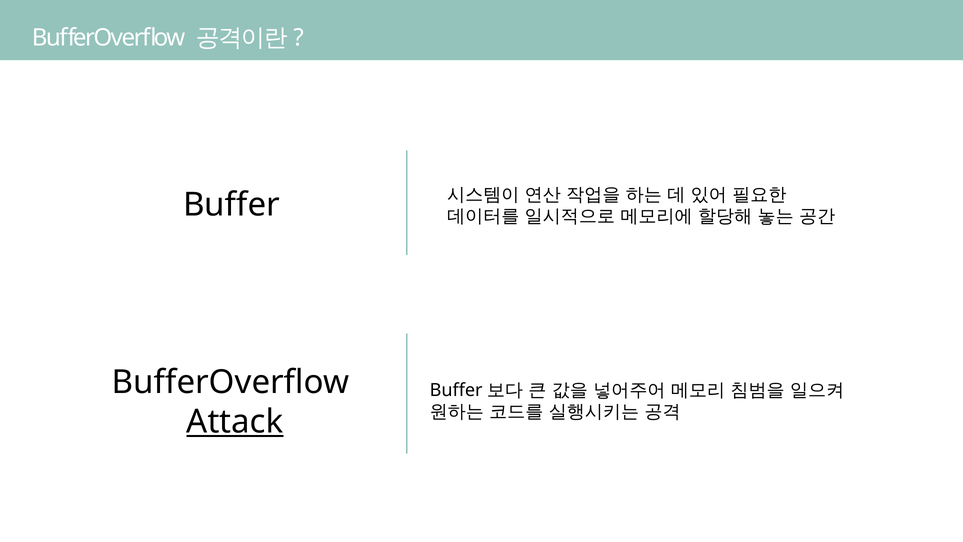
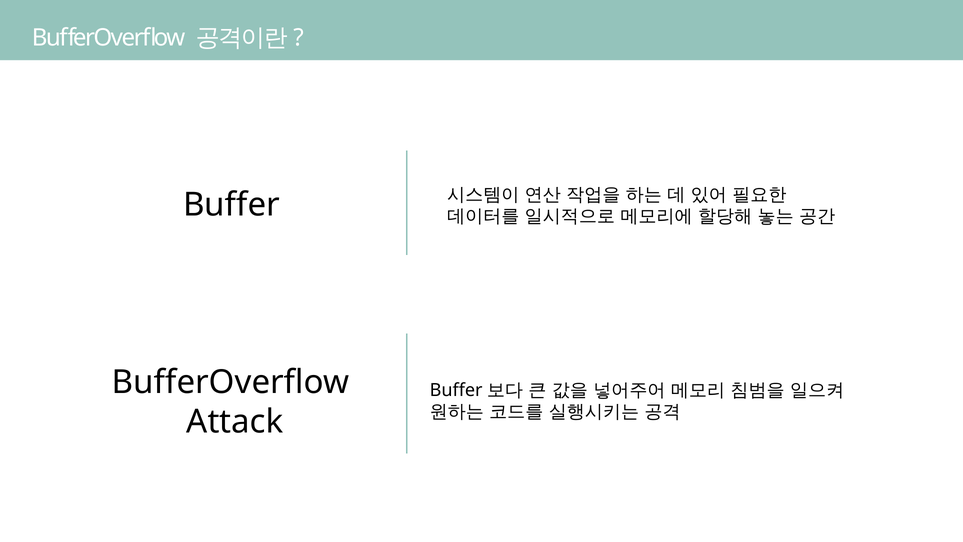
Attack underline: present -> none
